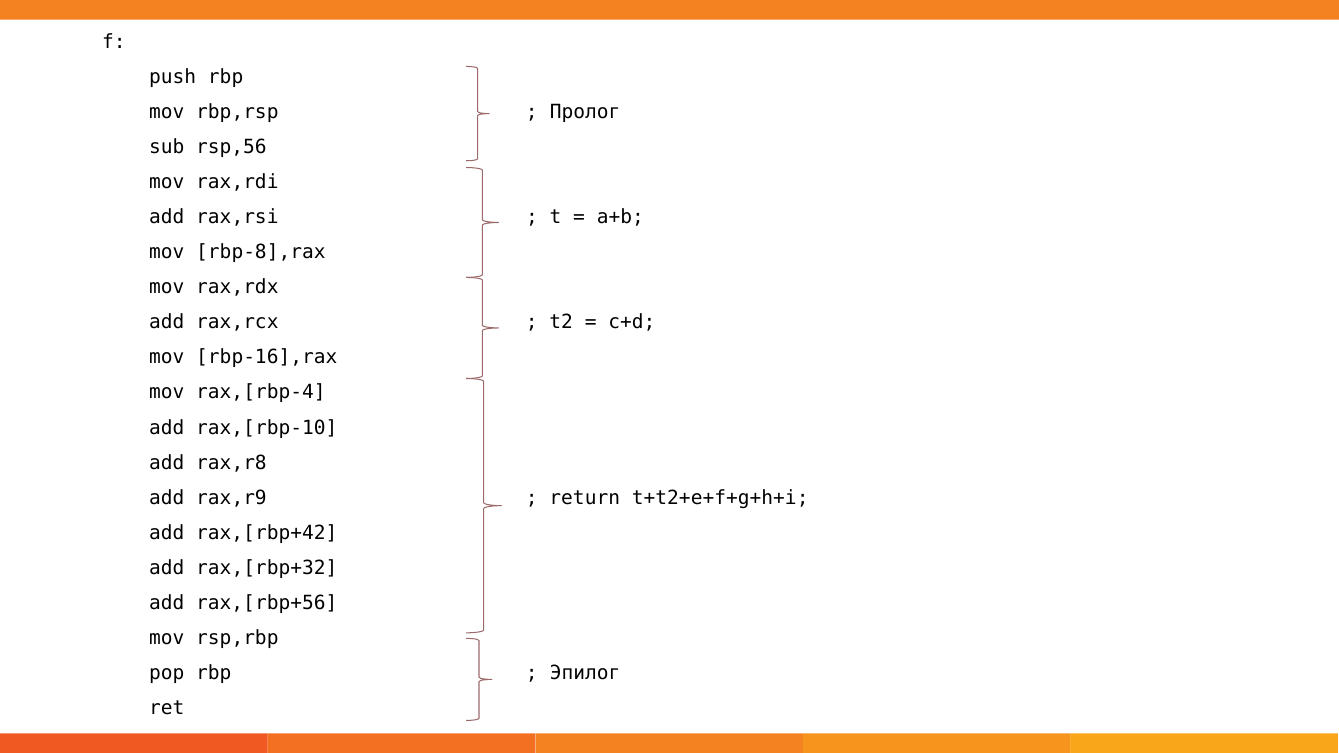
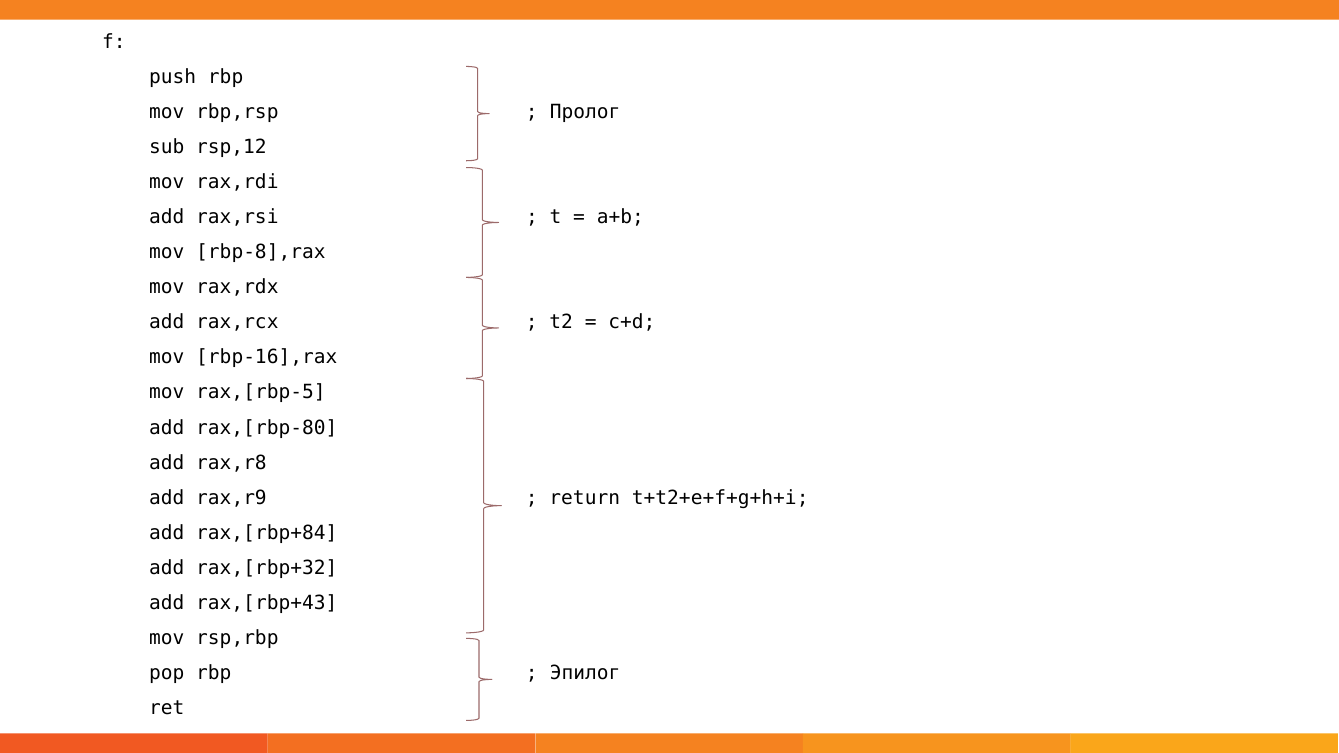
rsp,56: rsp,56 -> rsp,12
rax,[rbp-4: rax,[rbp-4 -> rax,[rbp-5
rax,[rbp-10: rax,[rbp-10 -> rax,[rbp-80
rax,[rbp+42: rax,[rbp+42 -> rax,[rbp+84
rax,[rbp+56: rax,[rbp+56 -> rax,[rbp+43
